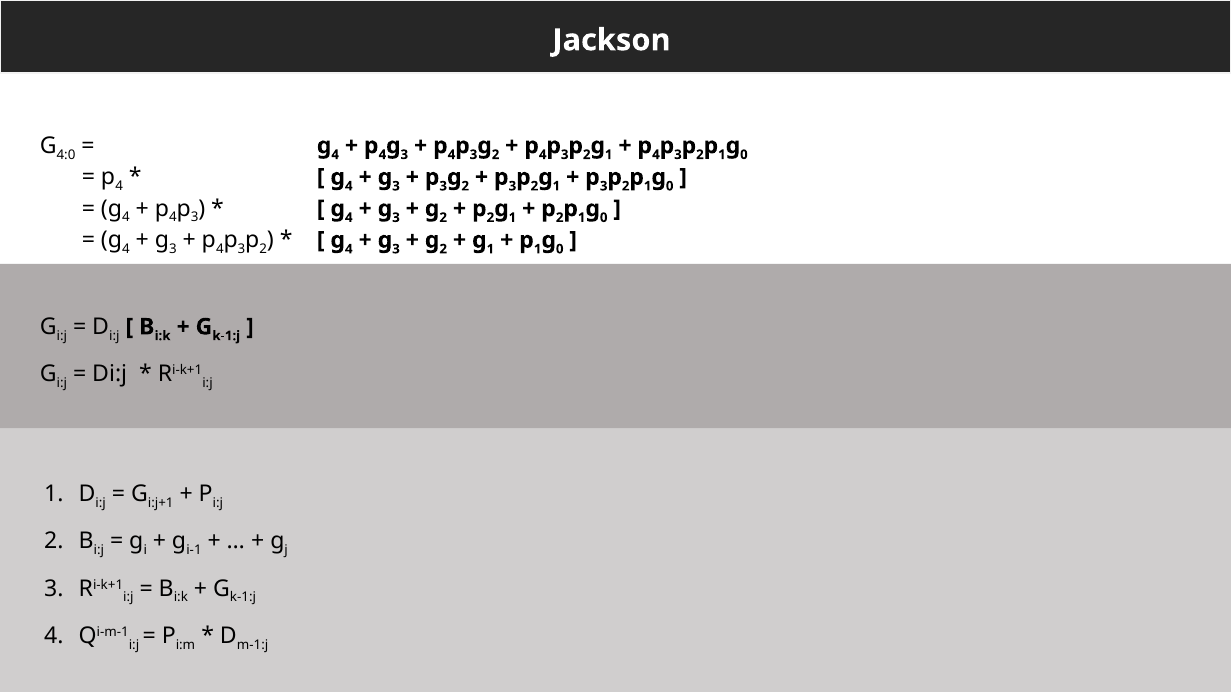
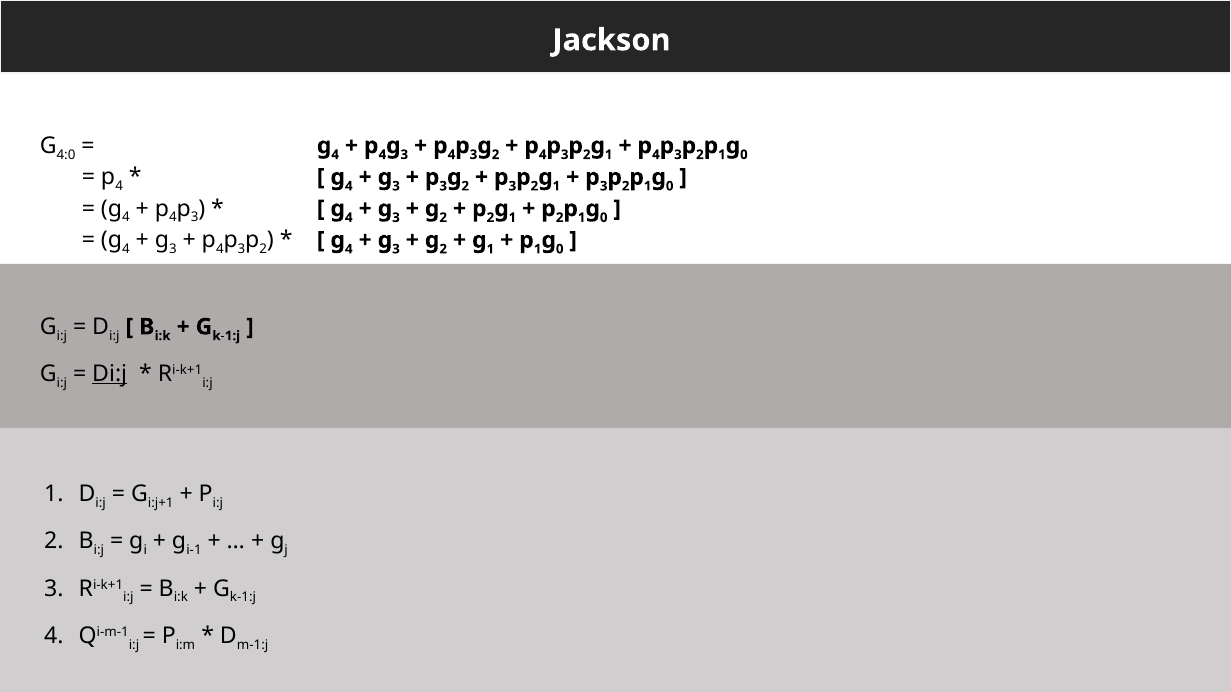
Di:j underline: none -> present
